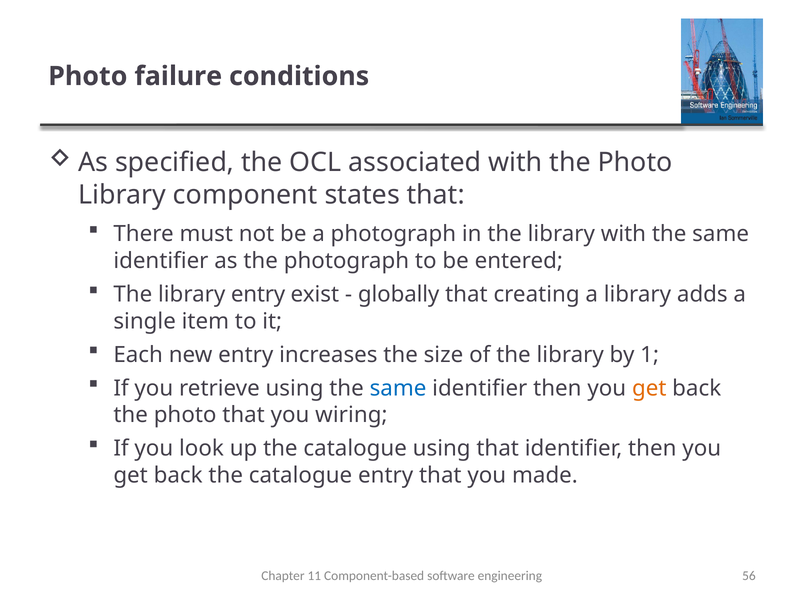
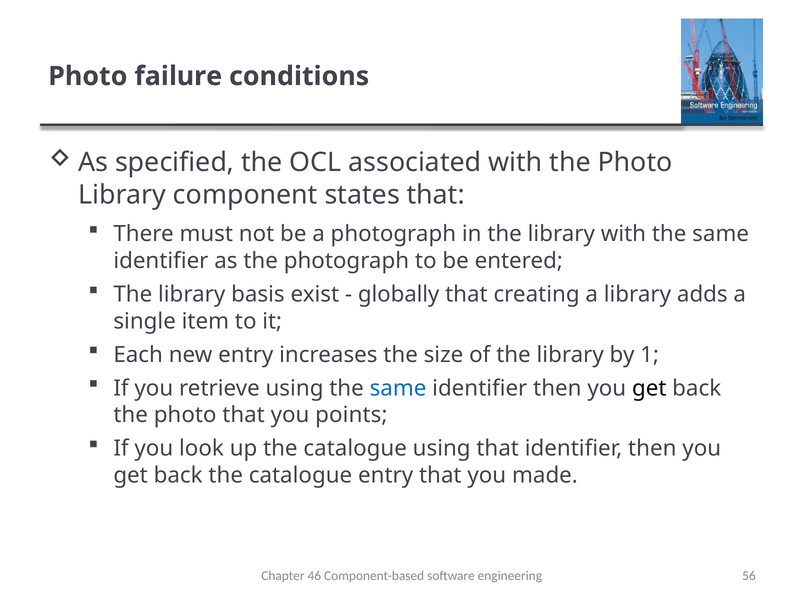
library entry: entry -> basis
get at (649, 388) colour: orange -> black
wiring: wiring -> points
11: 11 -> 46
